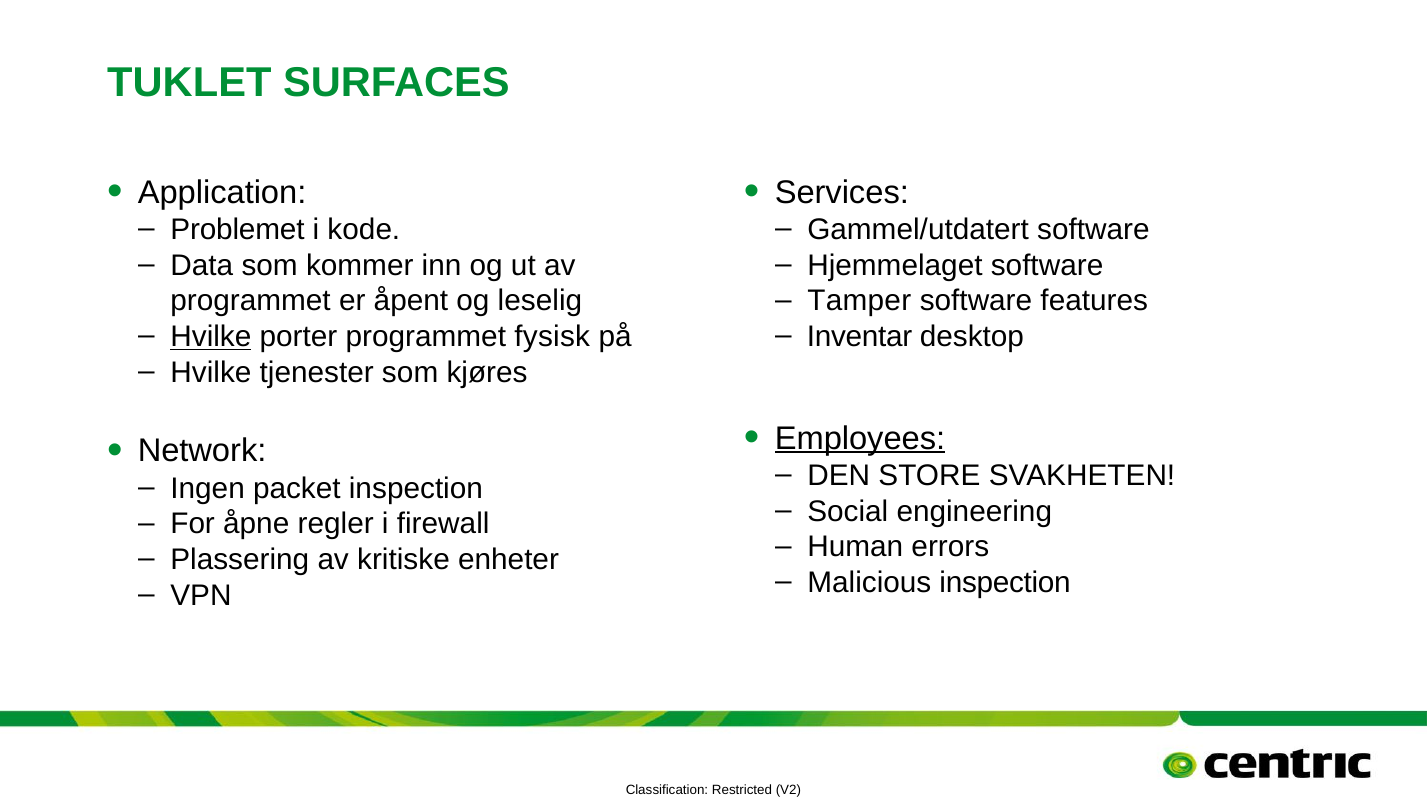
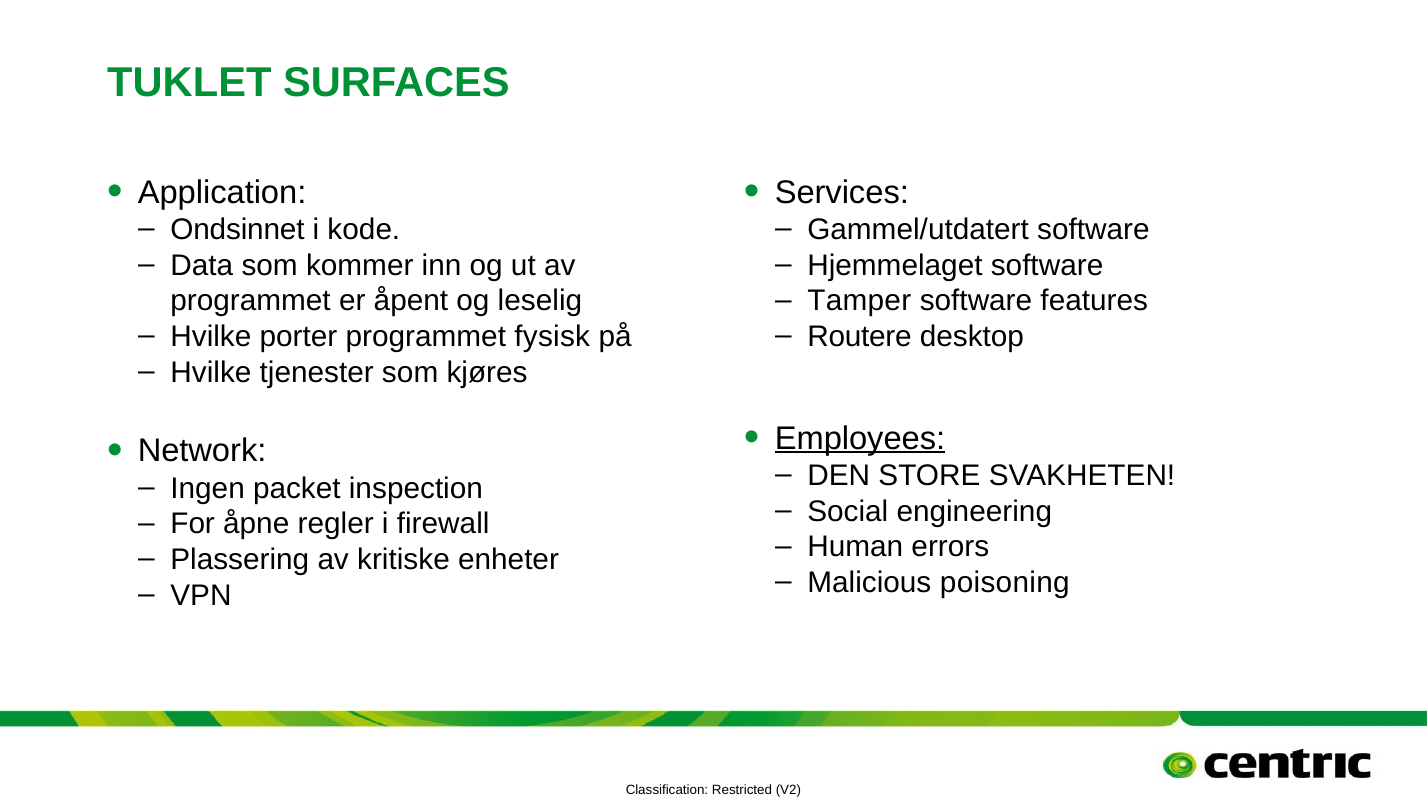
Problemet: Problemet -> Ondsinnet
Hvilke at (211, 337) underline: present -> none
Inventar: Inventar -> Routere
Malicious inspection: inspection -> poisoning
